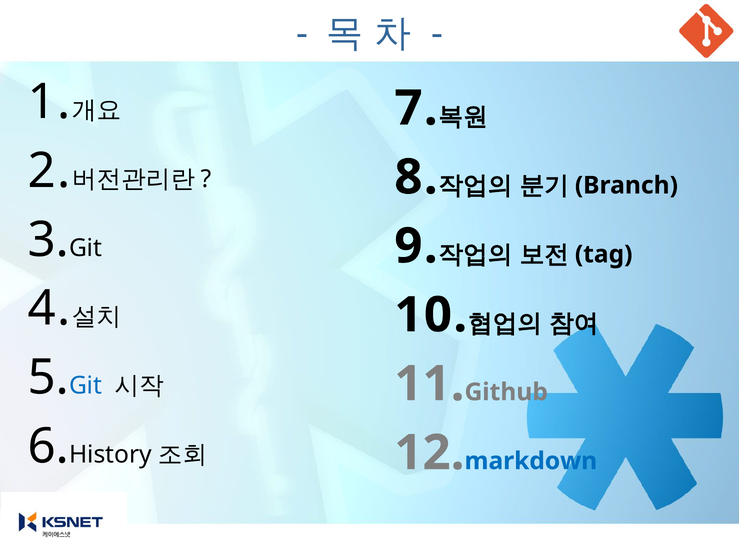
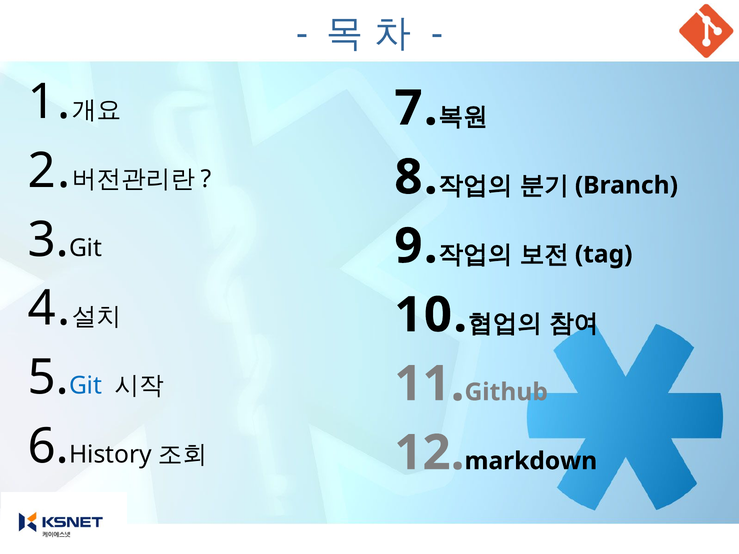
markdown colour: blue -> black
